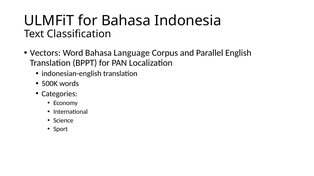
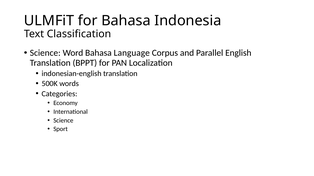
Vectors at (45, 53): Vectors -> Science
